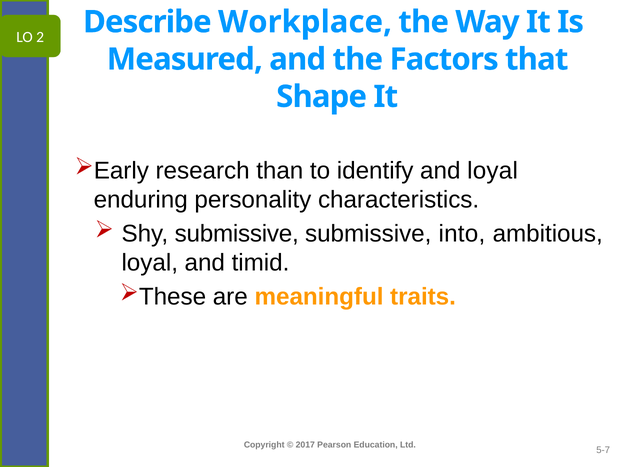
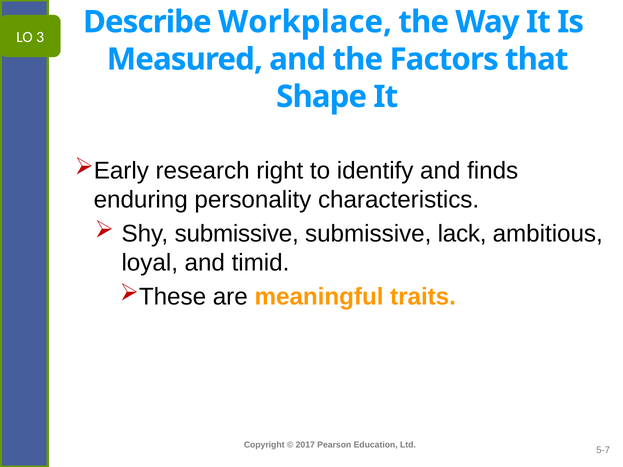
2: 2 -> 3
than: than -> right
and loyal: loyal -> finds
into: into -> lack
